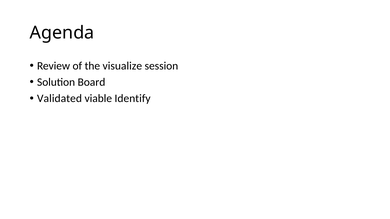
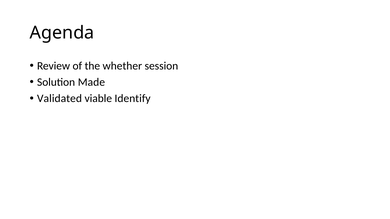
visualize: visualize -> whether
Board: Board -> Made
